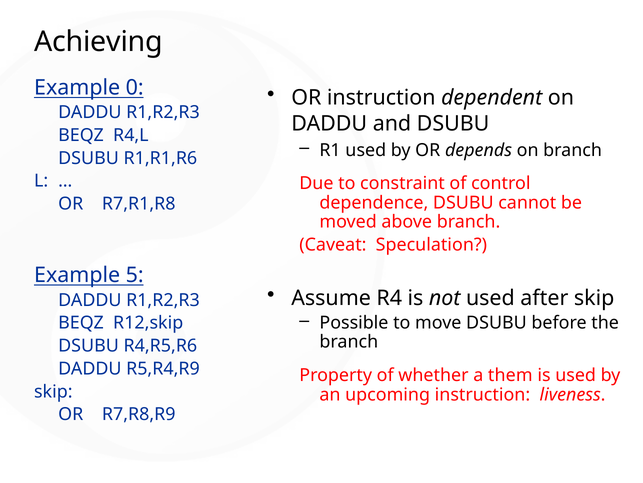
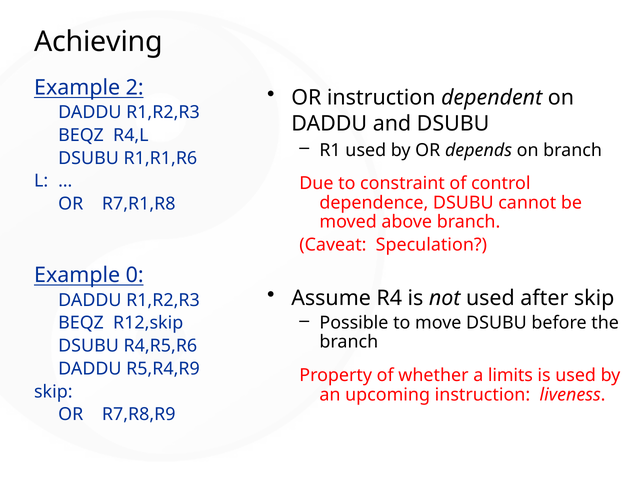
0: 0 -> 2
5: 5 -> 0
them: them -> limits
